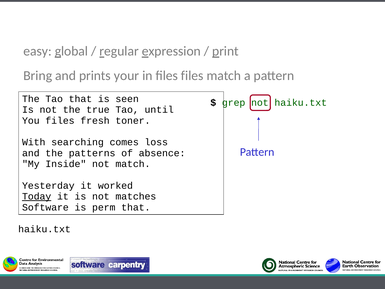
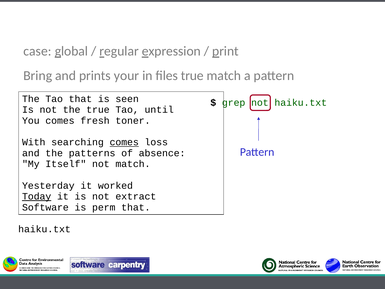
easy: easy -> case
files files: files -> true
You files: files -> comes
comes at (124, 142) underline: none -> present
Inside: Inside -> Itself
matches: matches -> extract
